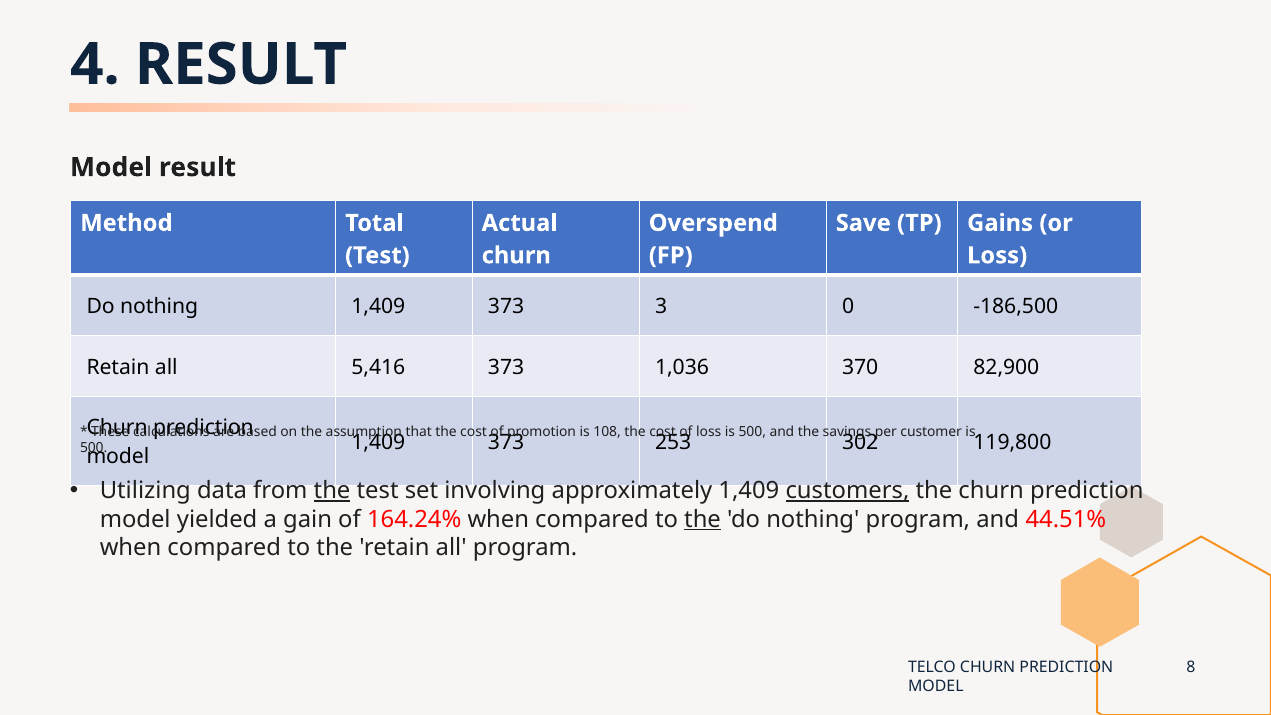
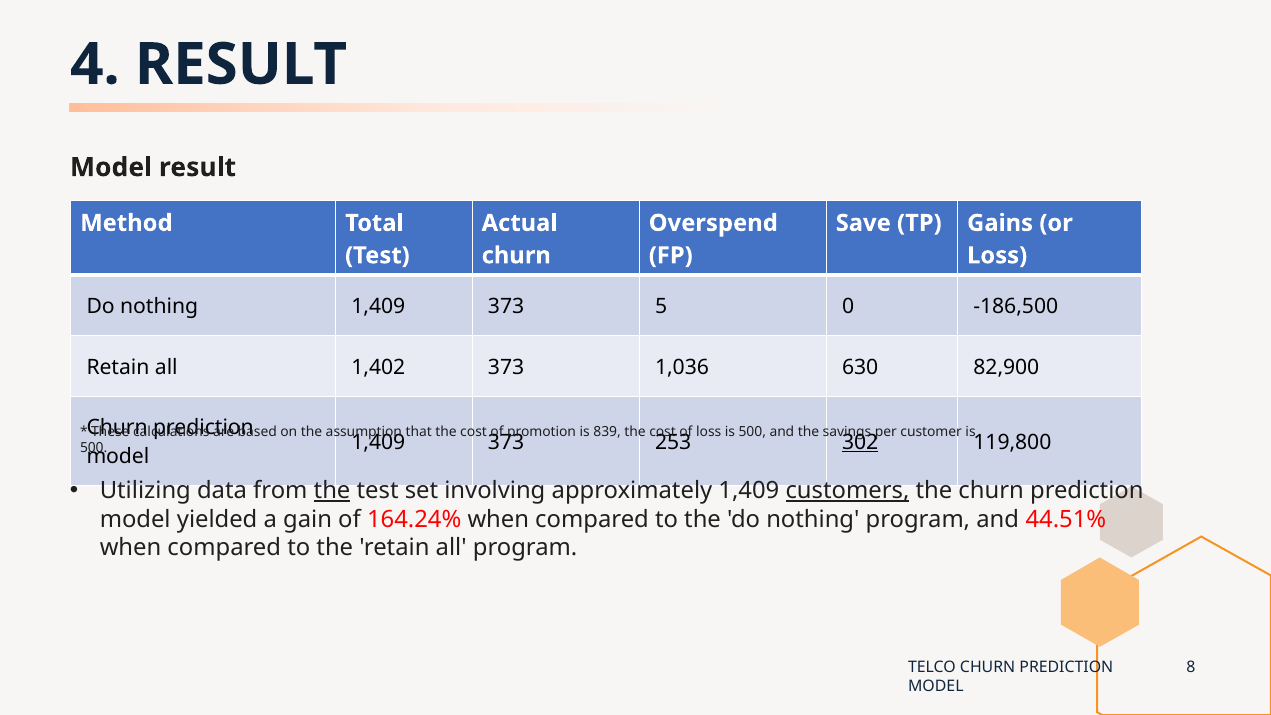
3: 3 -> 5
5,416: 5,416 -> 1,402
370: 370 -> 630
108: 108 -> 839
302 underline: none -> present
the at (703, 519) underline: present -> none
